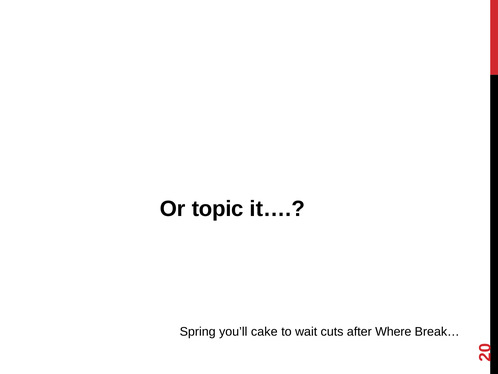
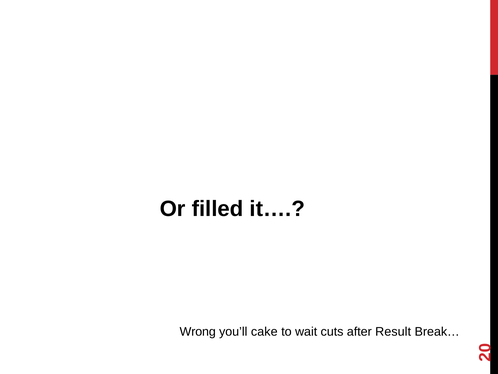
topic: topic -> filled
Spring: Spring -> Wrong
Where: Where -> Result
